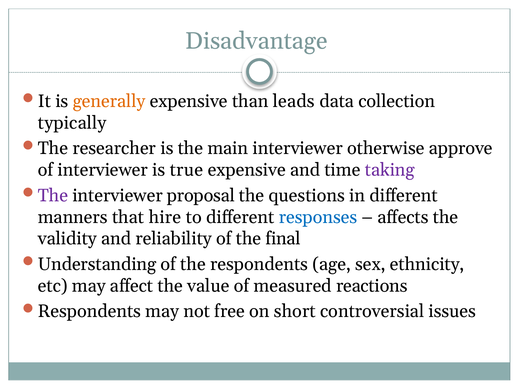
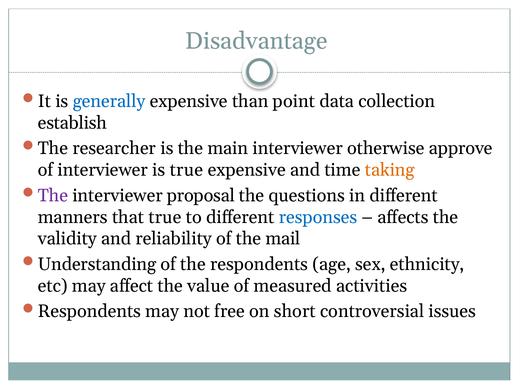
generally colour: orange -> blue
leads: leads -> point
typically: typically -> establish
taking colour: purple -> orange
that hire: hire -> true
final: final -> mail
reactions: reactions -> activities
